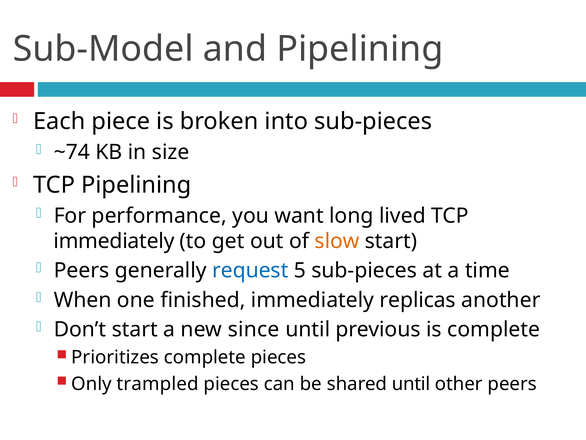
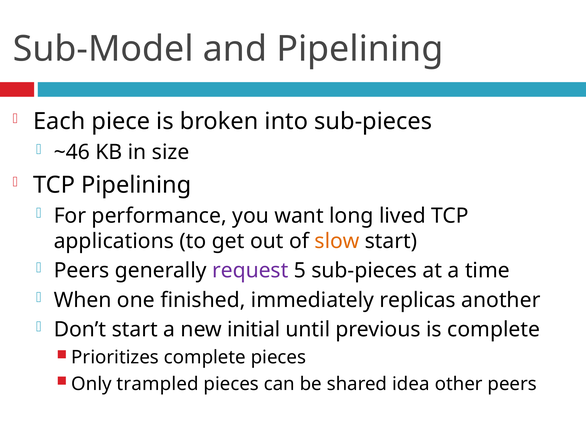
~74: ~74 -> ~46
immediately at (114, 241): immediately -> applications
request colour: blue -> purple
since: since -> initial
shared until: until -> idea
